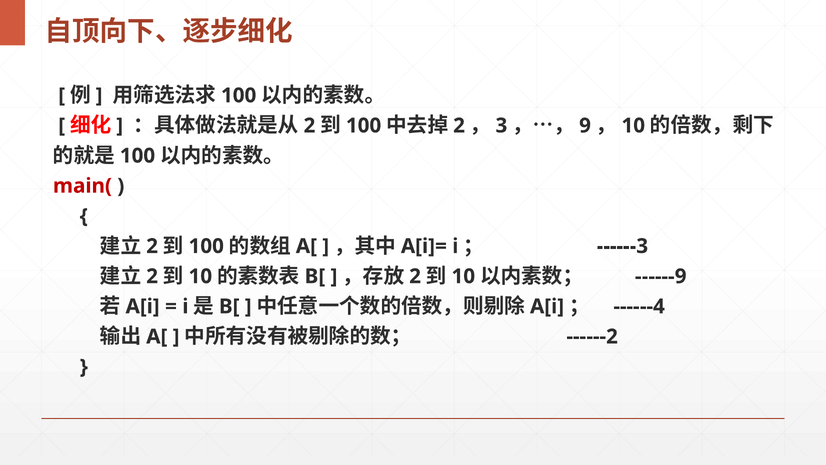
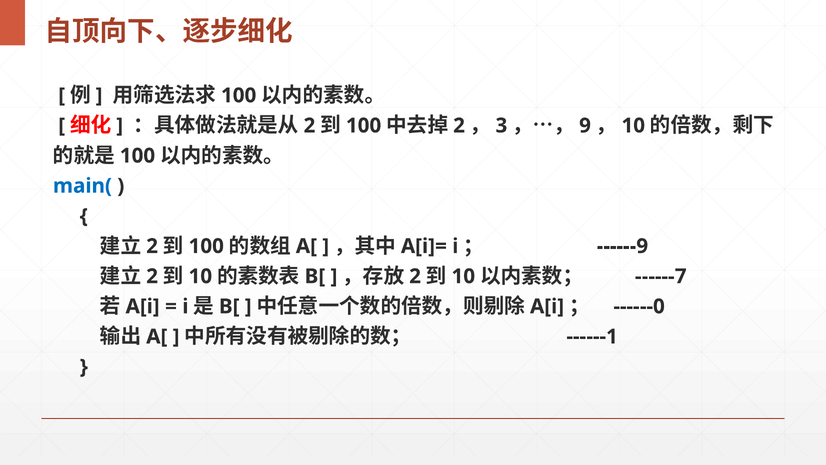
main( colour: red -> blue
------3: ------3 -> ------9
------9: ------9 -> ------7
------4: ------4 -> ------0
------2: ------2 -> ------1
